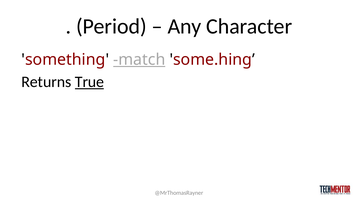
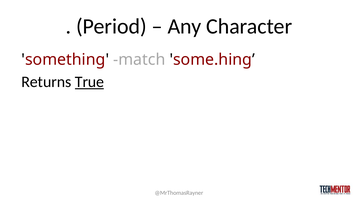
match underline: present -> none
